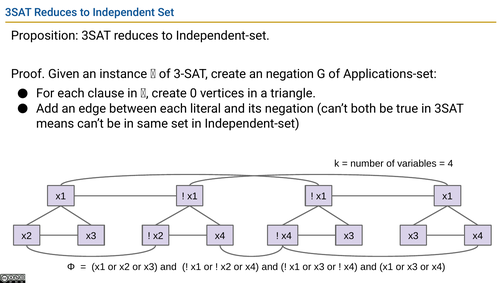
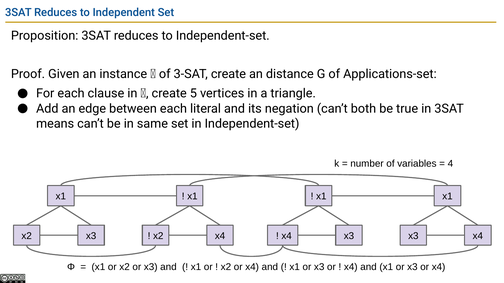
an negation: negation -> distance
0: 0 -> 5
